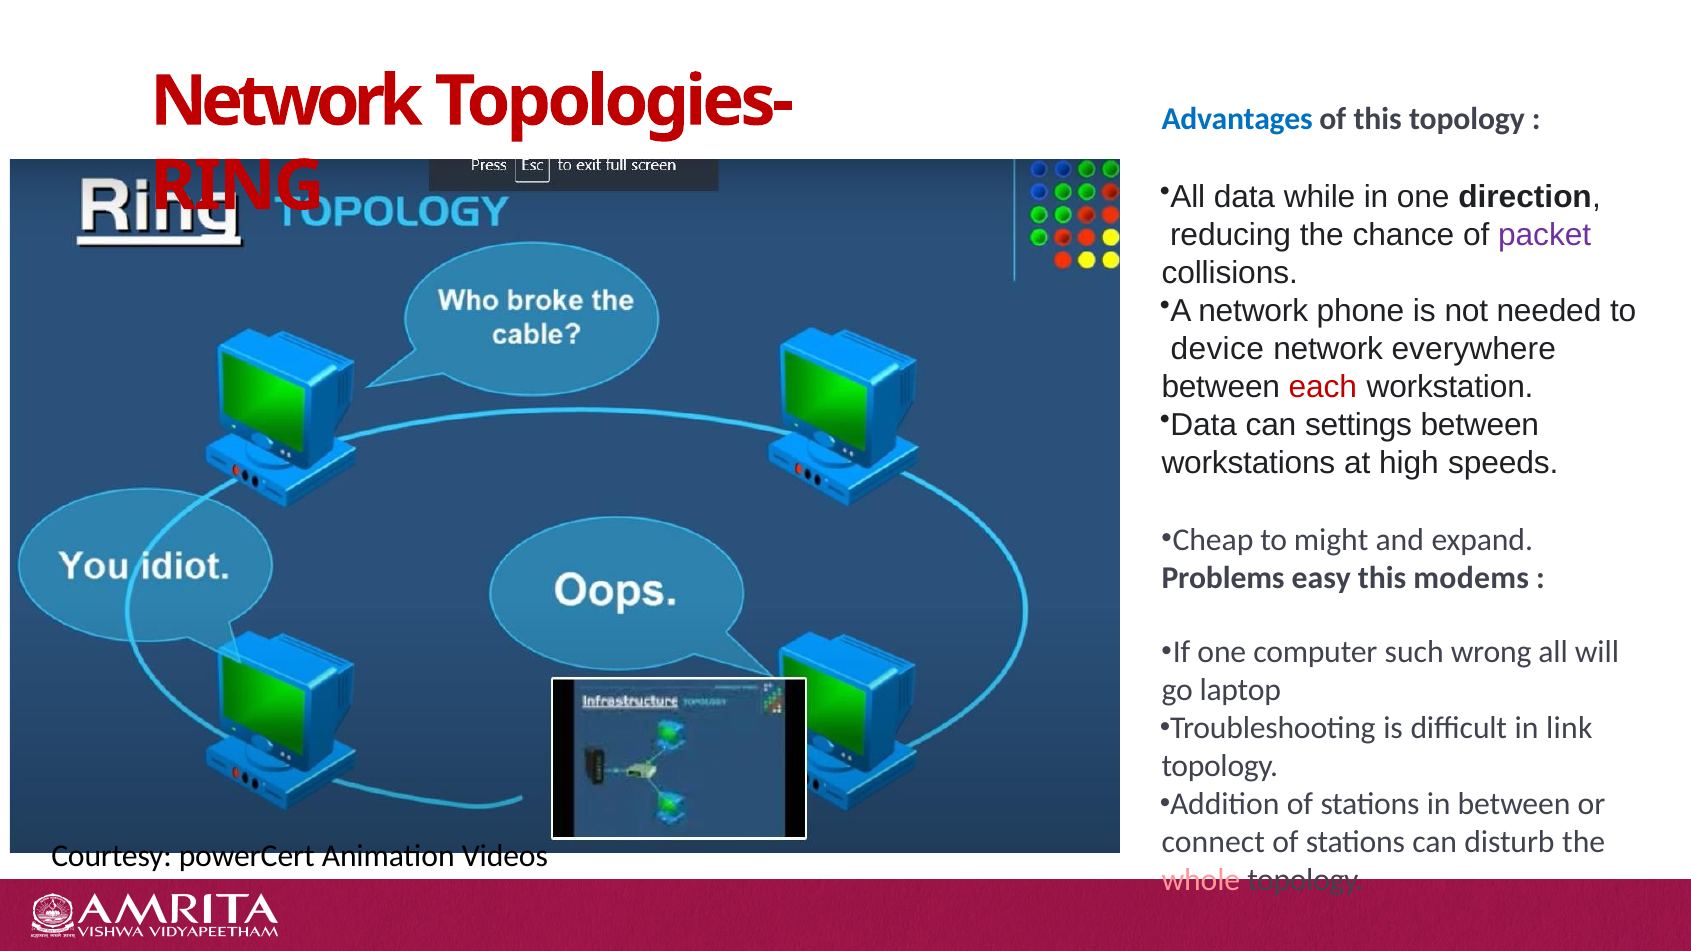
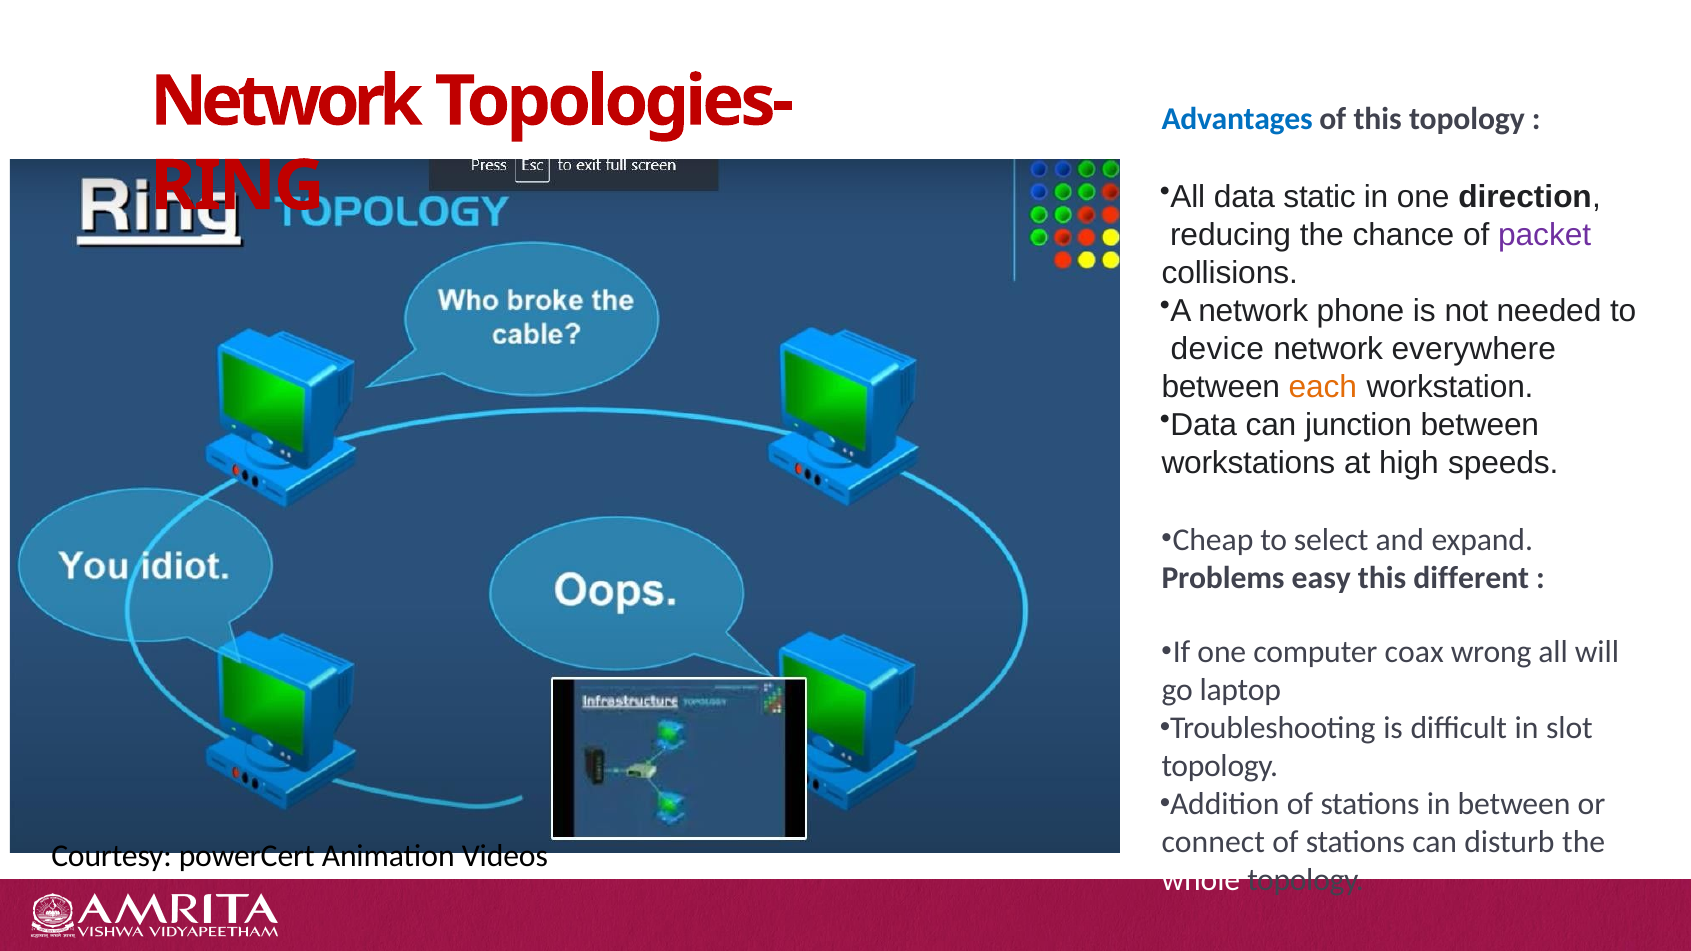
while: while -> static
each colour: red -> orange
settings: settings -> junction
might: might -> select
modems: modems -> different
such: such -> coax
link: link -> slot
whole colour: pink -> white
